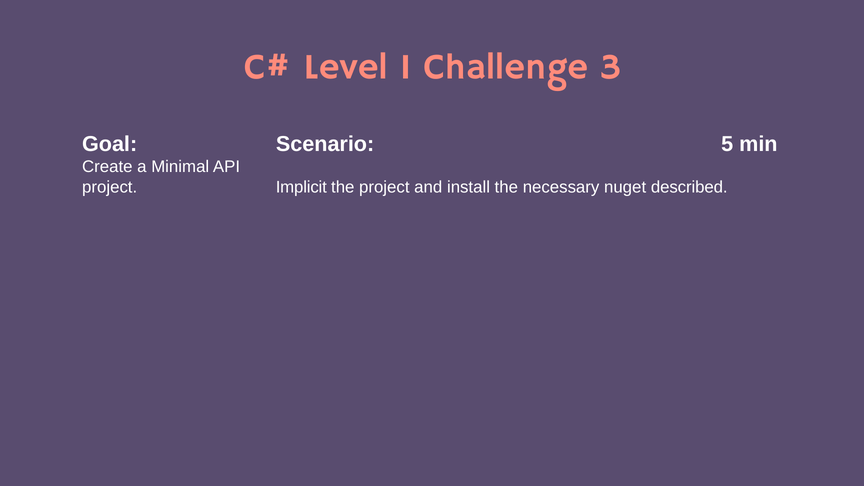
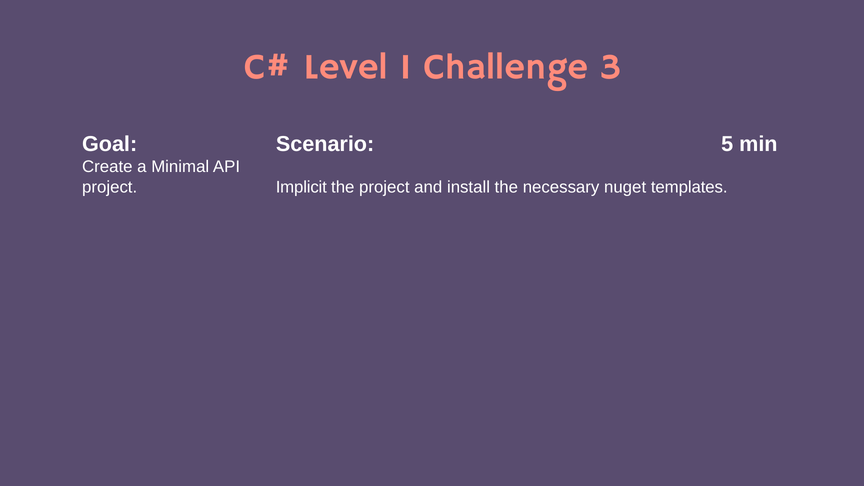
described: described -> templates
